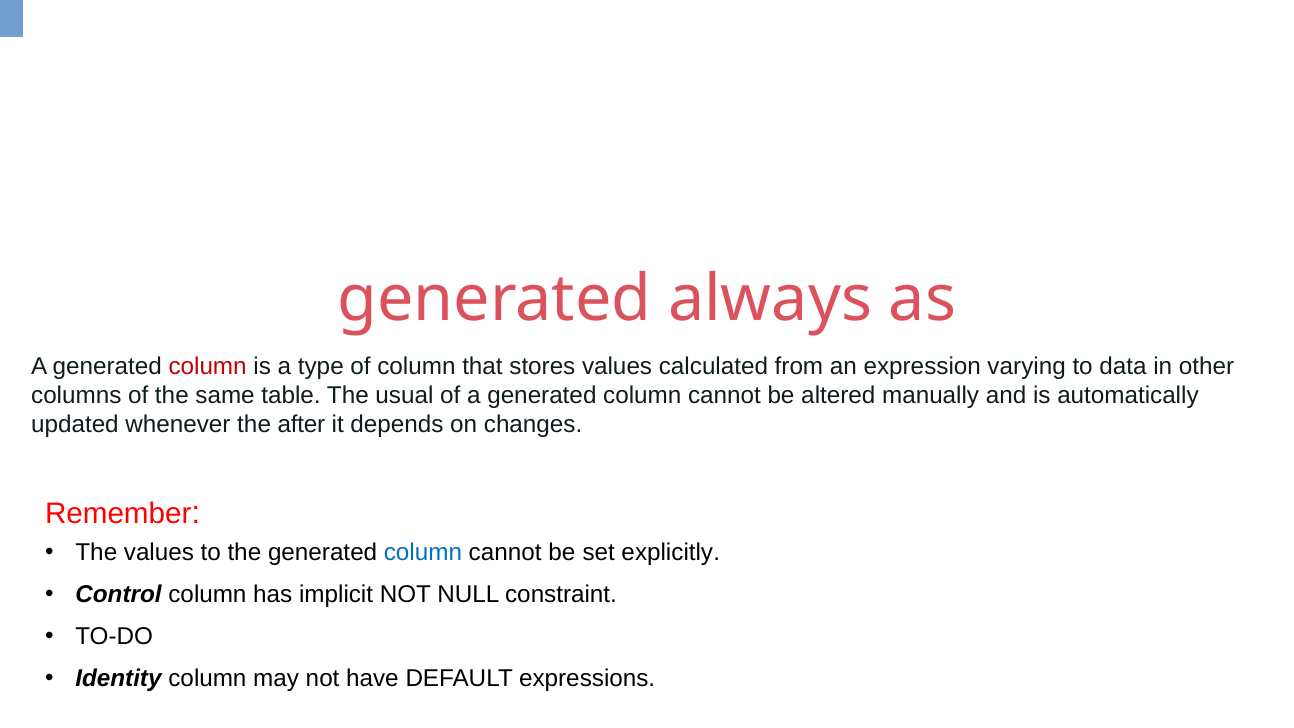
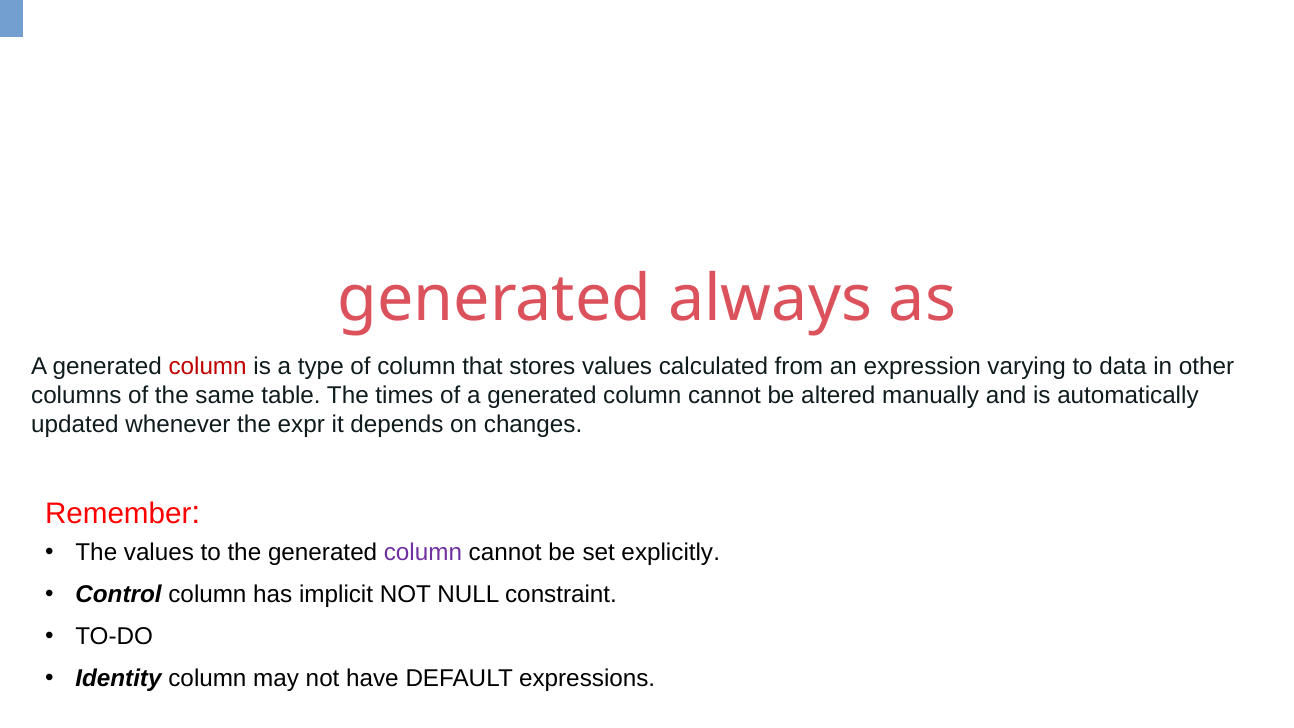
usual: usual -> times
after: after -> expr
column at (423, 553) colour: blue -> purple
